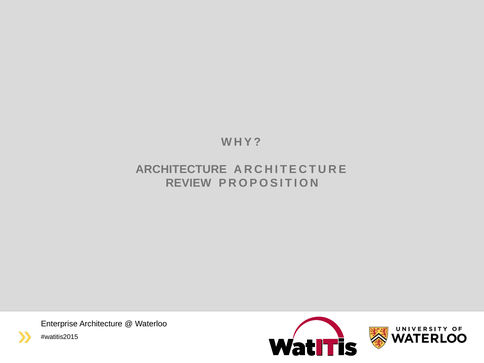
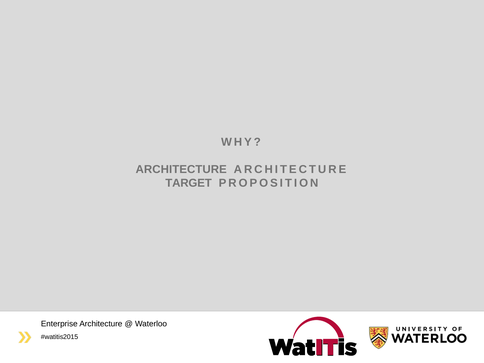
REVIEW: REVIEW -> TARGET
